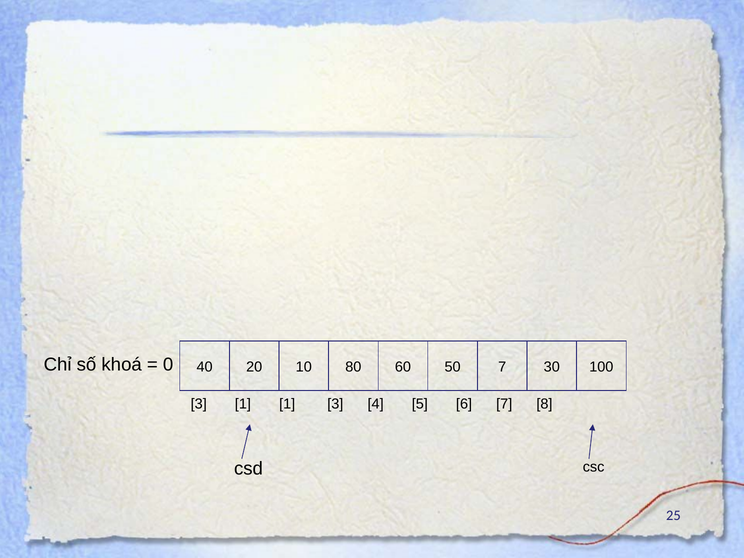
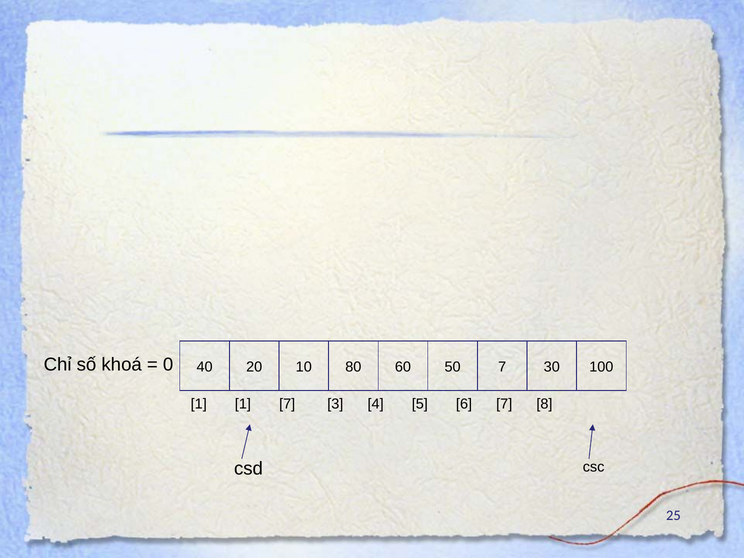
3 at (199, 404): 3 -> 1
1 1: 1 -> 7
